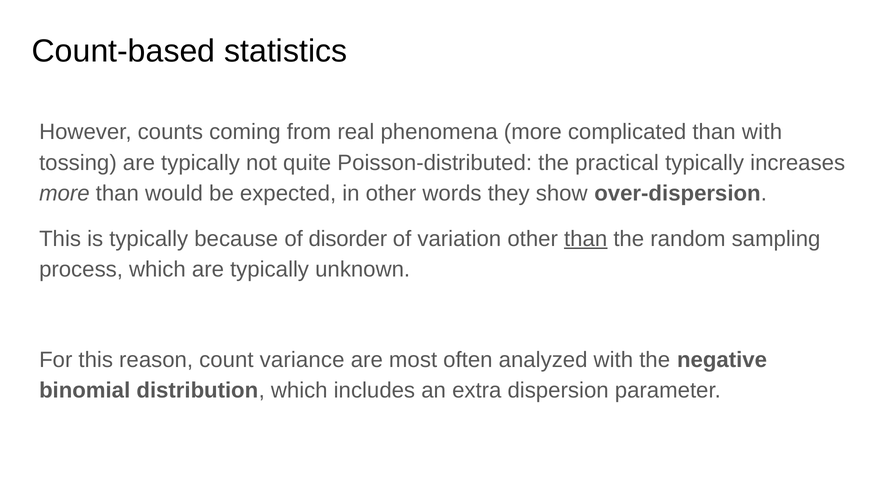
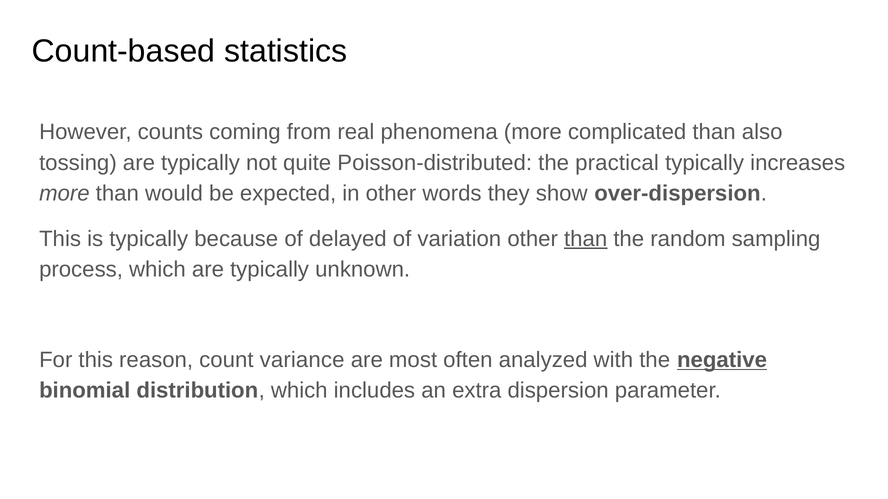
than with: with -> also
disorder: disorder -> delayed
negative underline: none -> present
